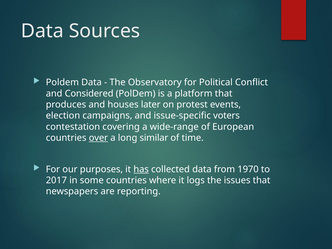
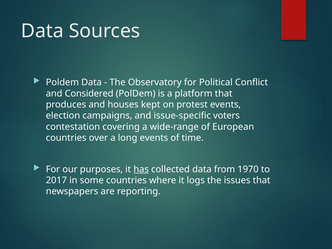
later: later -> kept
over underline: present -> none
long similar: similar -> events
